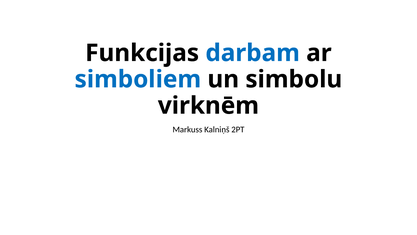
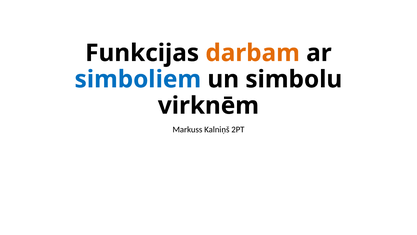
darbam colour: blue -> orange
